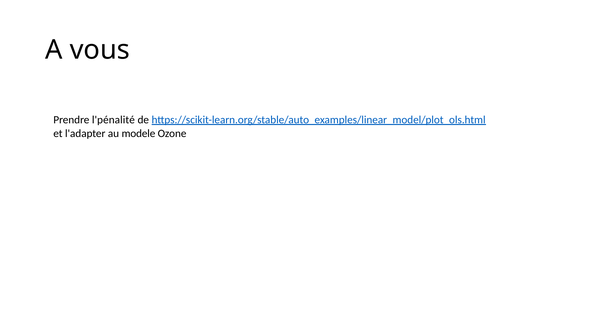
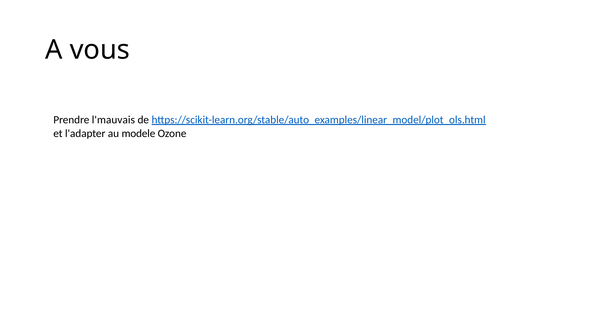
l'pénalité: l'pénalité -> l'mauvais
